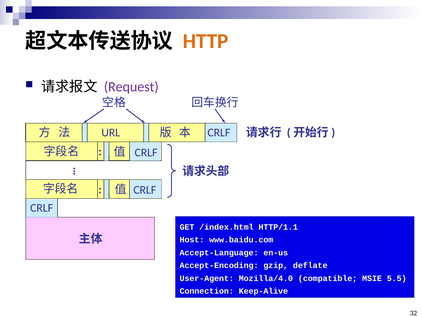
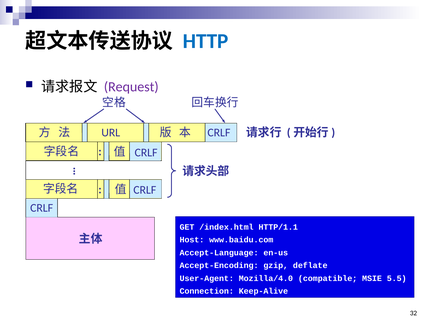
HTTP colour: orange -> blue
